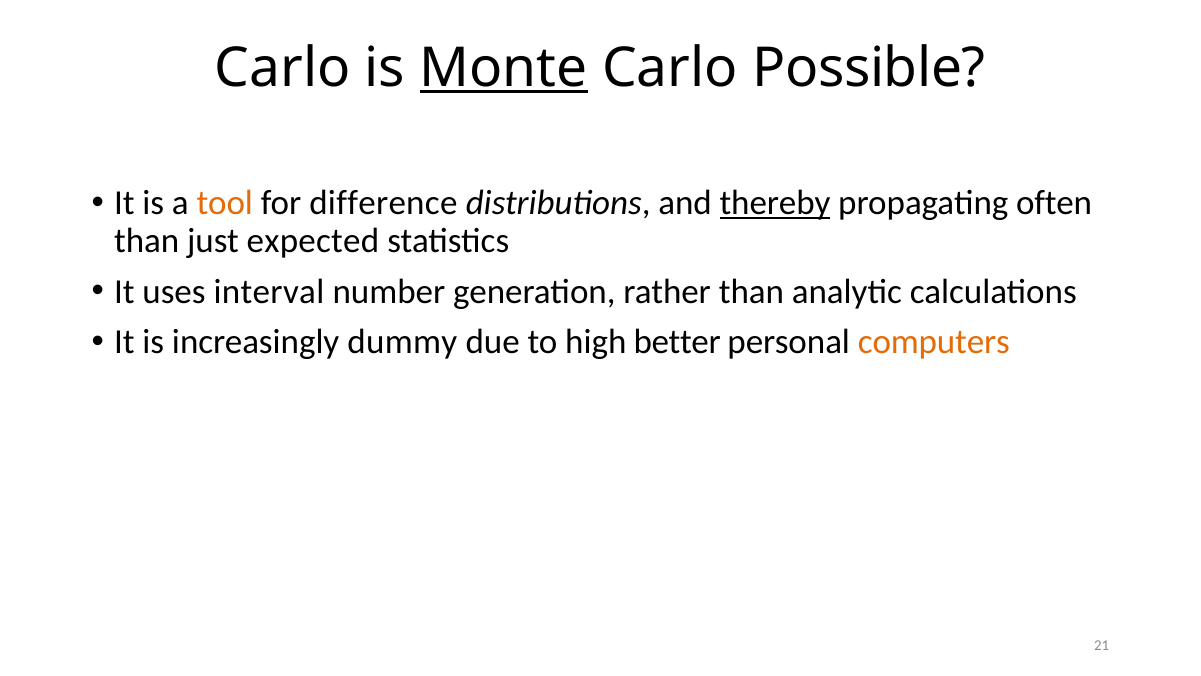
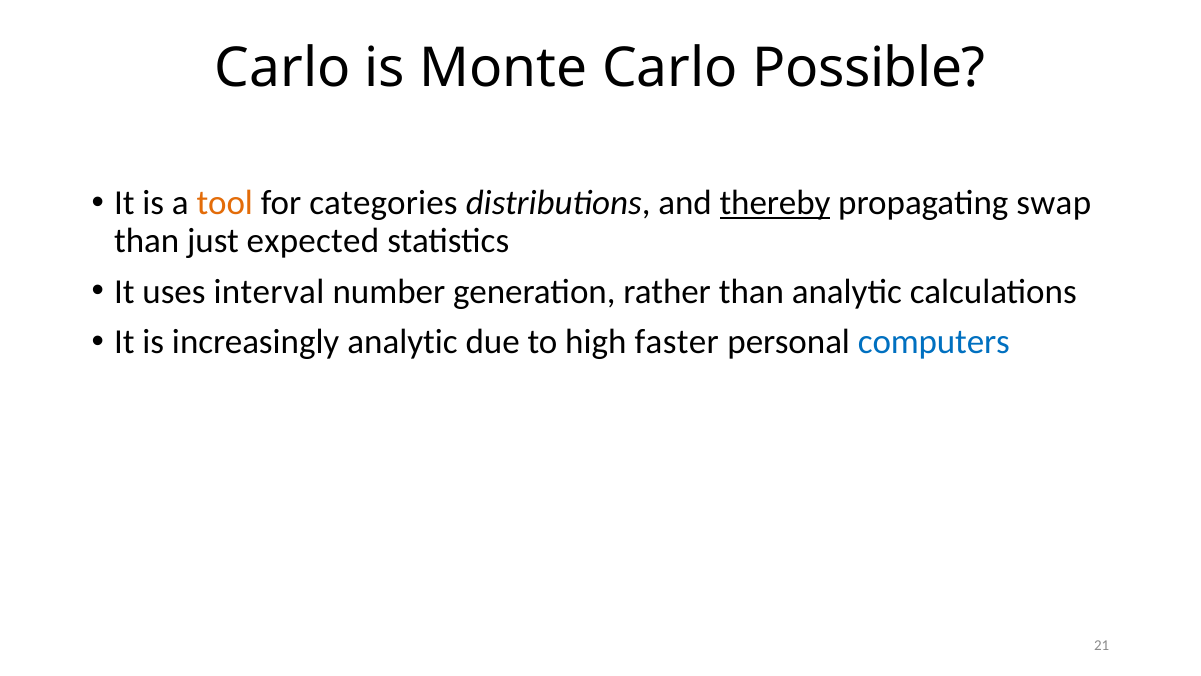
Monte underline: present -> none
difference: difference -> categories
often: often -> swap
increasingly dummy: dummy -> analytic
better: better -> faster
computers colour: orange -> blue
